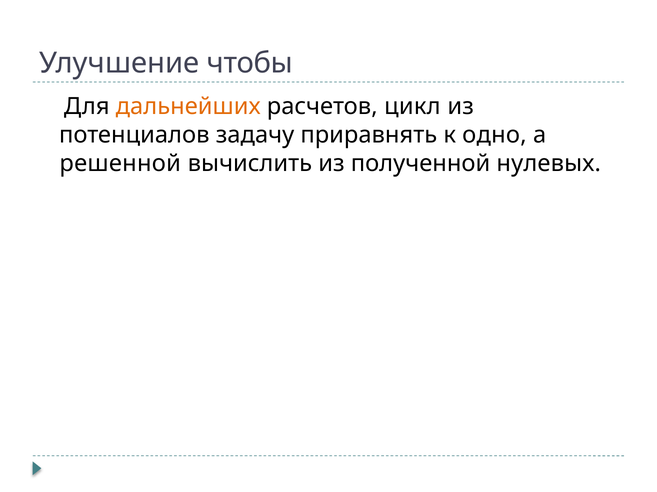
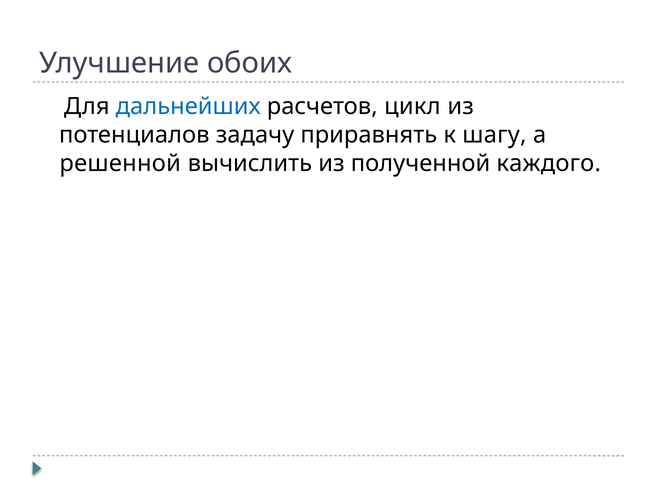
чтобы: чтобы -> обоих
дальнейших colour: orange -> blue
одно: одно -> шагу
нулевых: нулевых -> каждого
